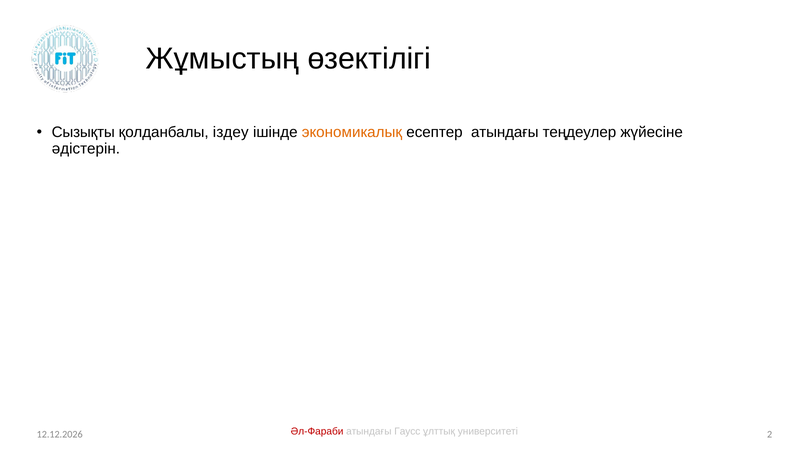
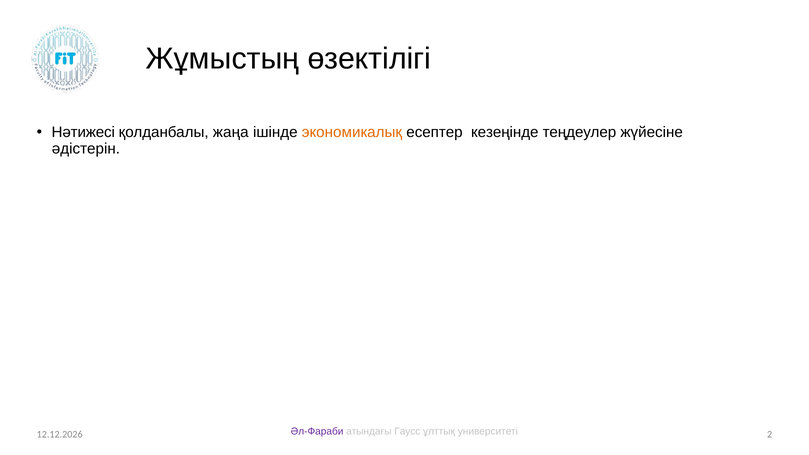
Сызықты: Сызықты -> Нәтижесі
іздеу: іздеу -> жаңа
есептер атындағы: атындағы -> кезеңінде
Әл-Фараби colour: red -> purple
